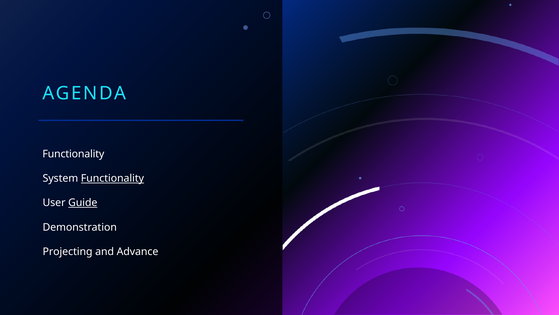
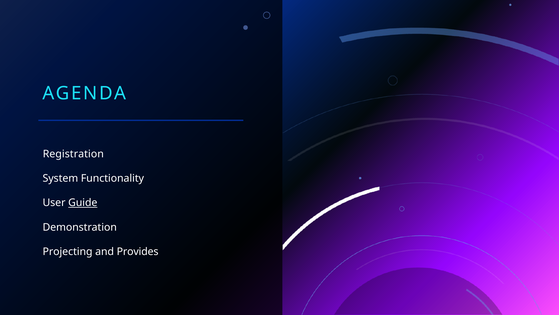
Functionality at (73, 154): Functionality -> Registration
Functionality at (112, 178) underline: present -> none
Advance: Advance -> Provides
